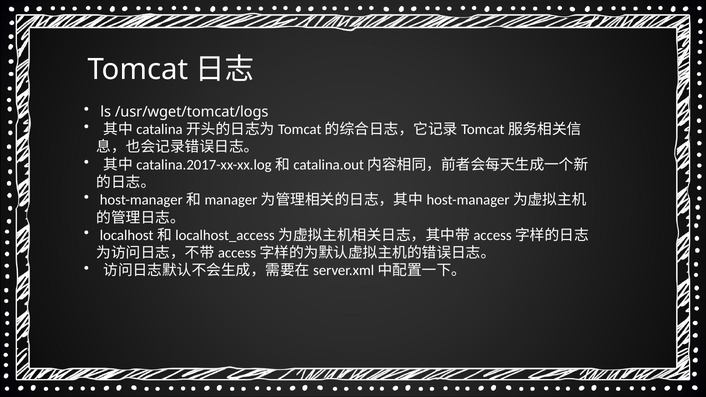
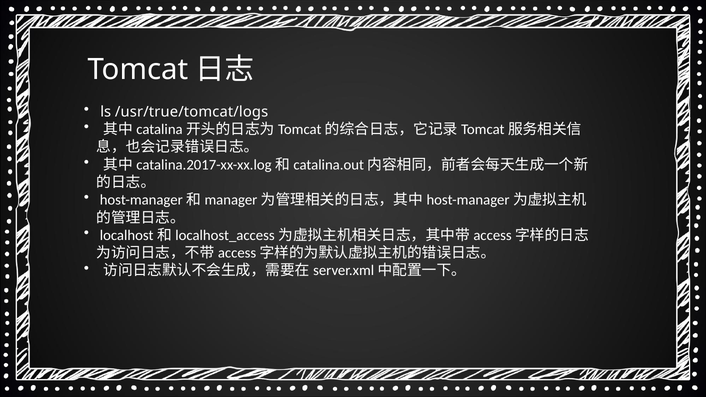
/usr/wget/tomcat/logs: /usr/wget/tomcat/logs -> /usr/true/tomcat/logs
